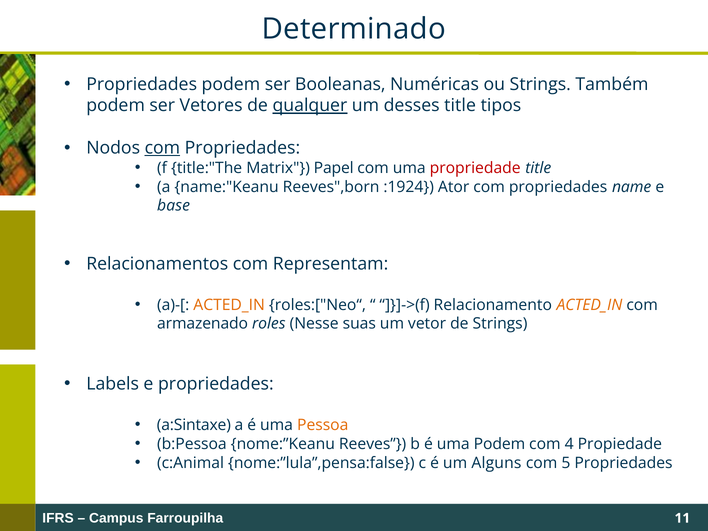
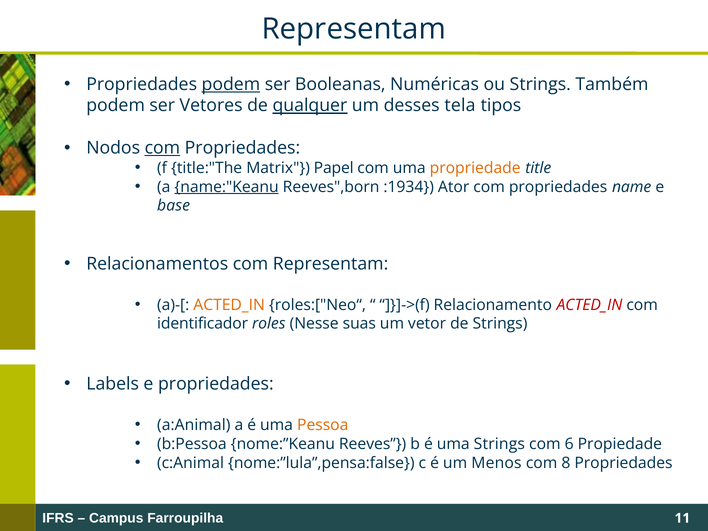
Determinado at (354, 29): Determinado -> Representam
podem at (231, 84) underline: none -> present
desses title: title -> tela
propriedade colour: red -> orange
name:"Keanu underline: none -> present
:1924: :1924 -> :1934
ACTED_IN at (589, 305) colour: orange -> red
armazenado: armazenado -> identificador
a:Sintaxe: a:Sintaxe -> a:Animal
uma Podem: Podem -> Strings
4: 4 -> 6
Alguns: Alguns -> Menos
5: 5 -> 8
